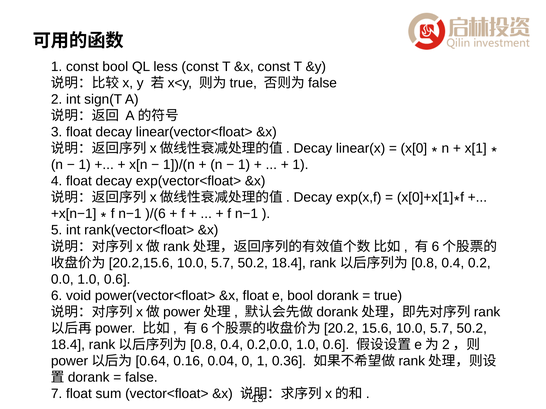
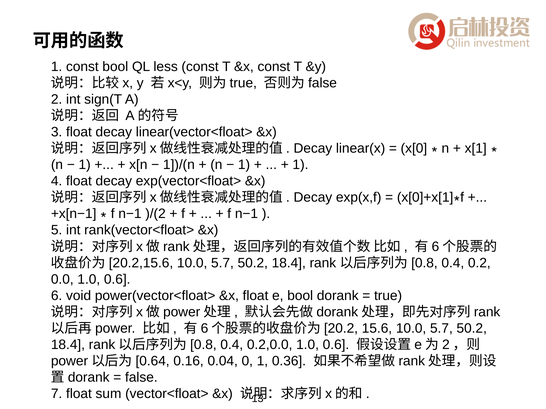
)/(6: )/(6 -> )/(2
